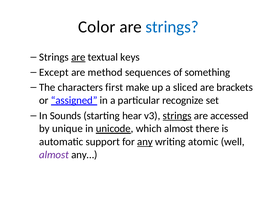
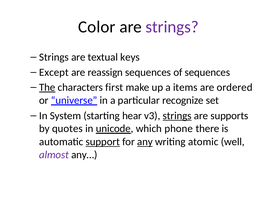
strings at (172, 27) colour: blue -> purple
are at (78, 57) underline: present -> none
method: method -> reassign
of something: something -> sequences
The underline: none -> present
sliced: sliced -> items
brackets: brackets -> ordered
assigned: assigned -> universe
Sounds: Sounds -> System
accessed: accessed -> supports
unique: unique -> quotes
which almost: almost -> phone
support underline: none -> present
